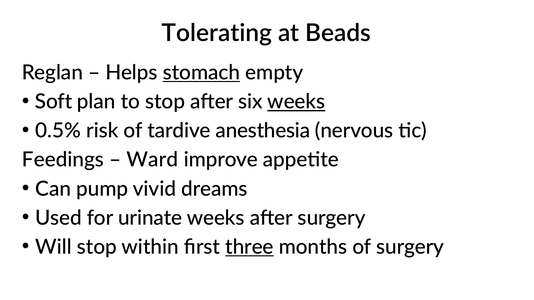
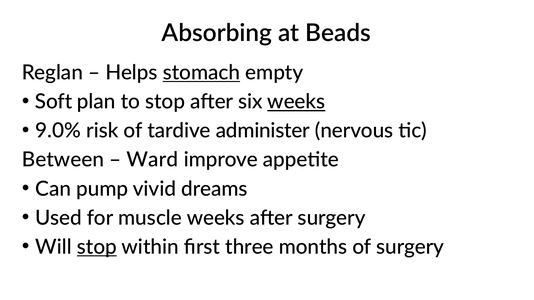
Tolerating: Tolerating -> Absorbing
0.5%: 0.5% -> 9.0%
anesthesia: anesthesia -> administer
Feedings: Feedings -> Between
urinate: urinate -> muscle
stop at (97, 247) underline: none -> present
three underline: present -> none
